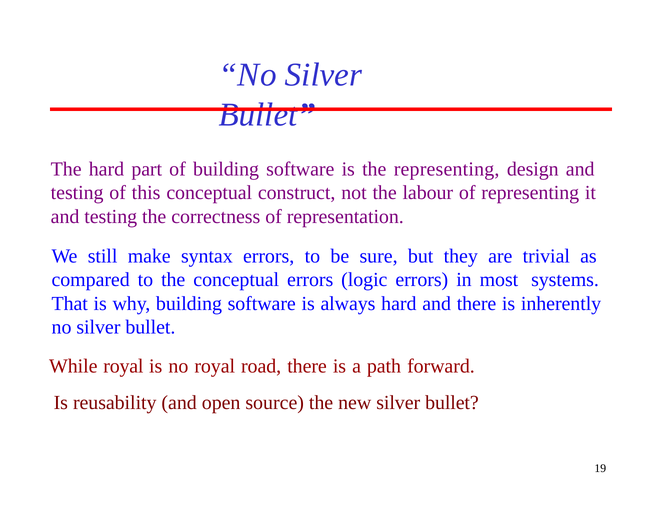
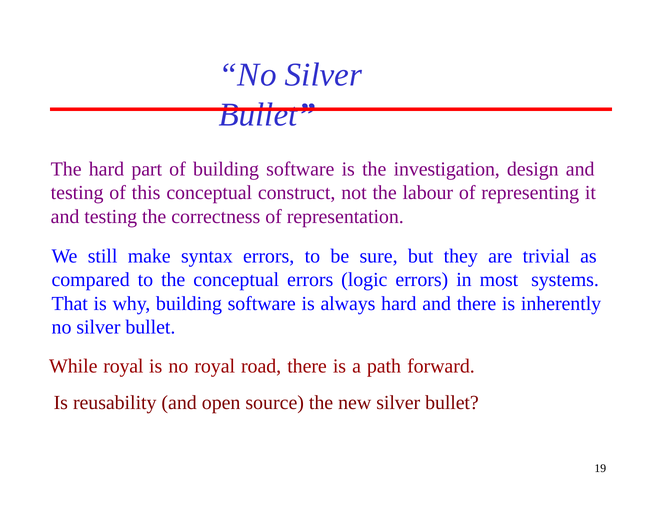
the representing: representing -> investigation
